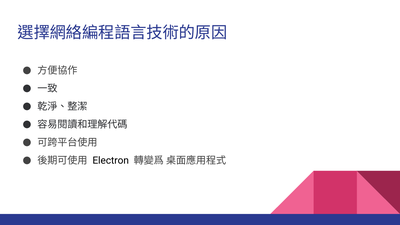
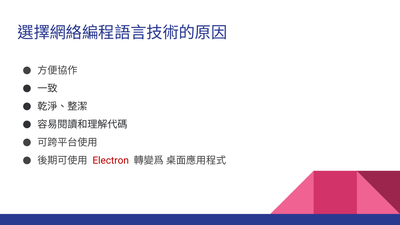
Electron colour: black -> red
